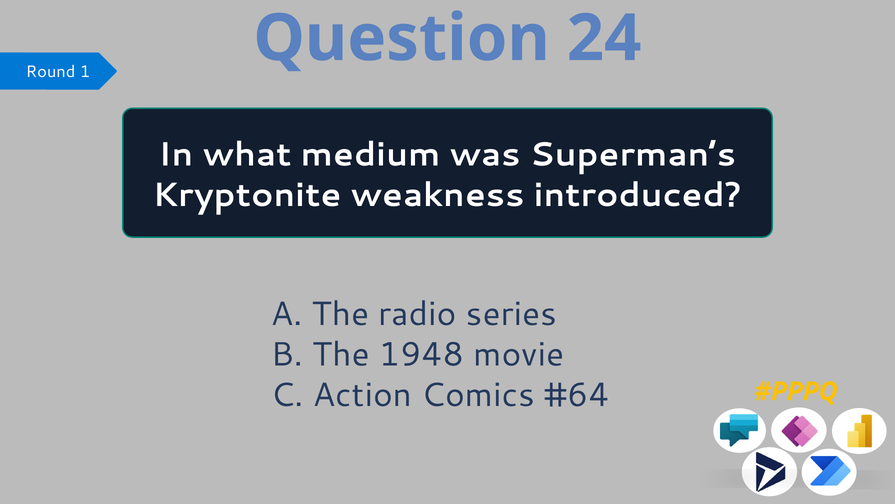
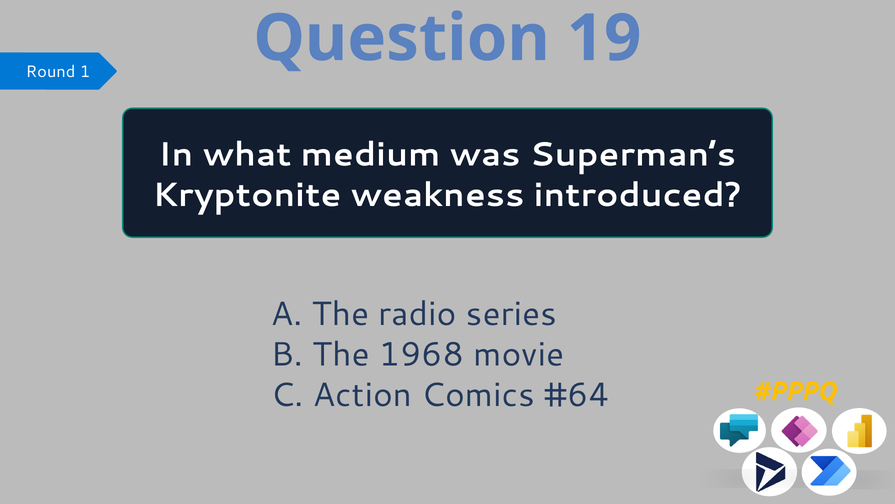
24: 24 -> 19
1948: 1948 -> 1968
